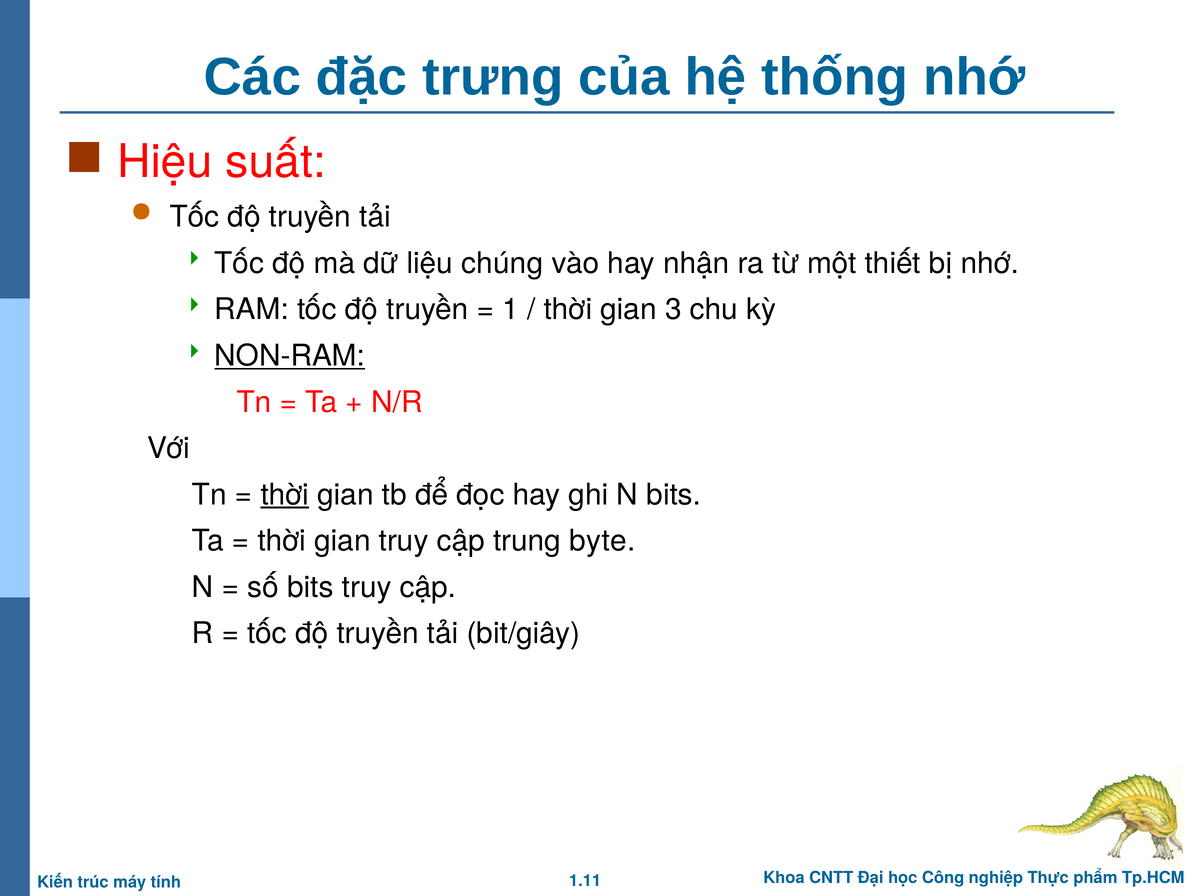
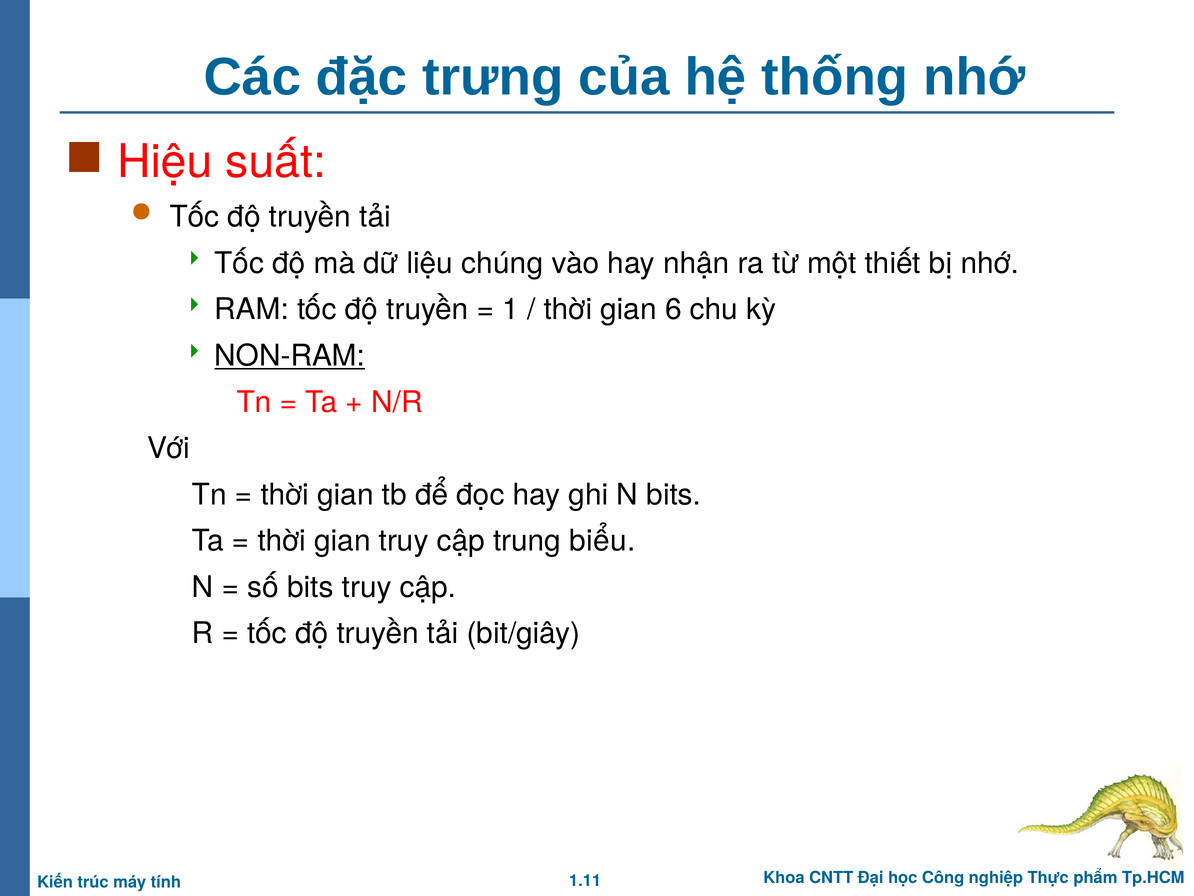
3: 3 -> 6
thời at (285, 494) underline: present -> none
byte: byte -> biểu
